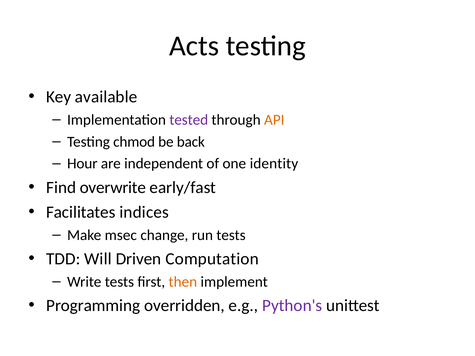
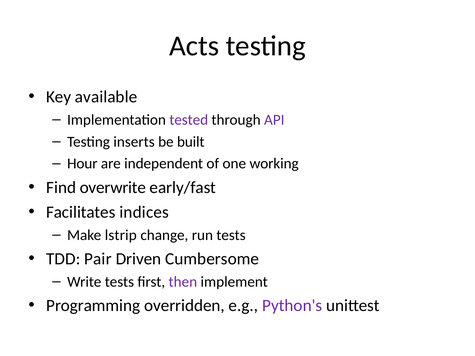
API colour: orange -> purple
chmod: chmod -> inserts
back: back -> built
identity: identity -> working
msec: msec -> lstrip
Will: Will -> Pair
Computation: Computation -> Cumbersome
then colour: orange -> purple
